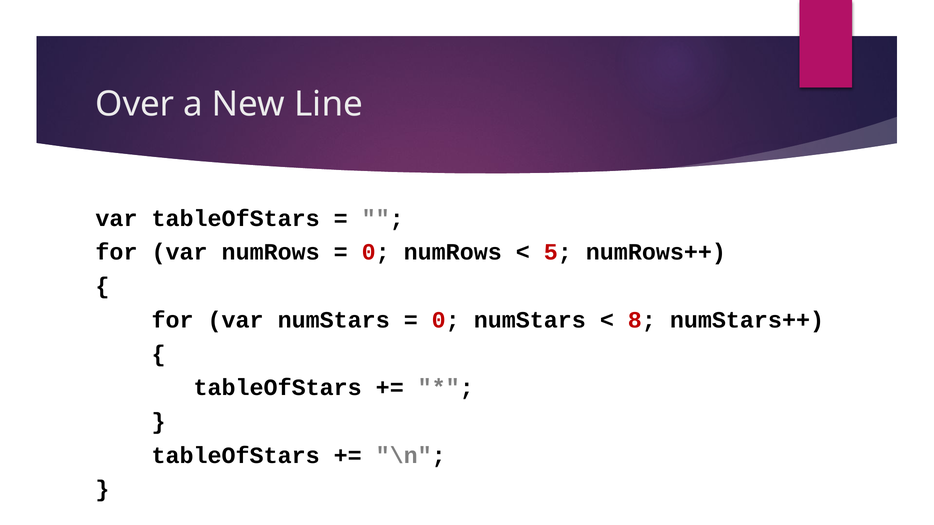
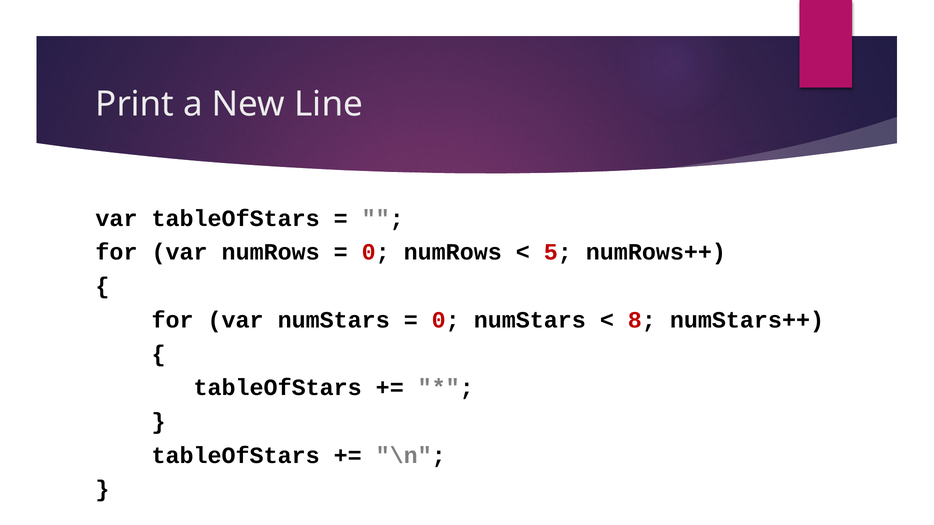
Over: Over -> Print
